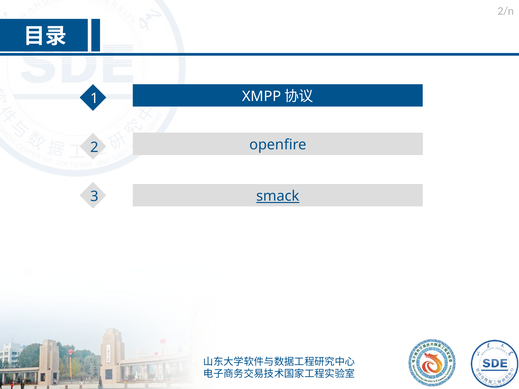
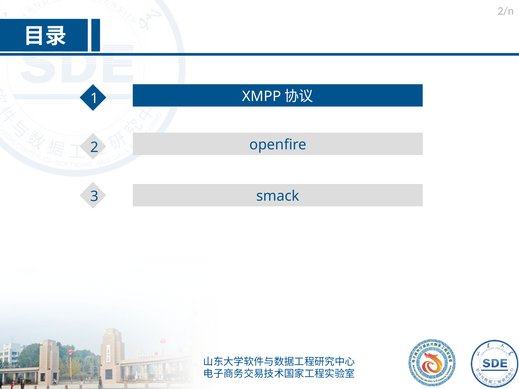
smack underline: present -> none
